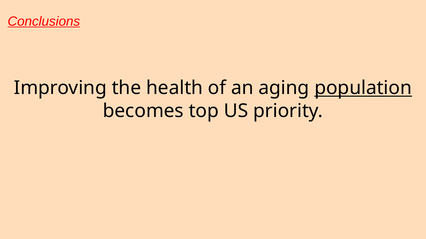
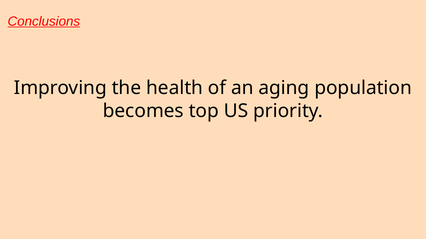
population underline: present -> none
